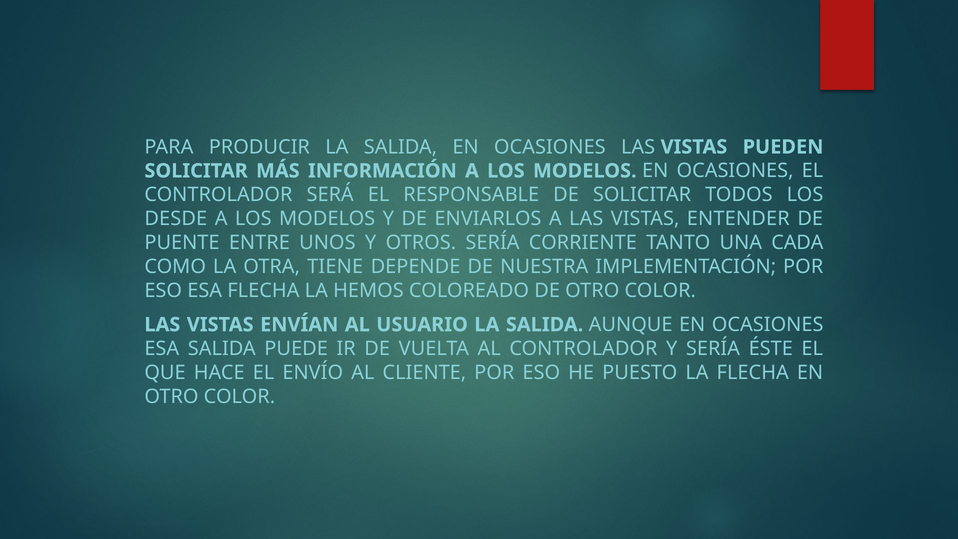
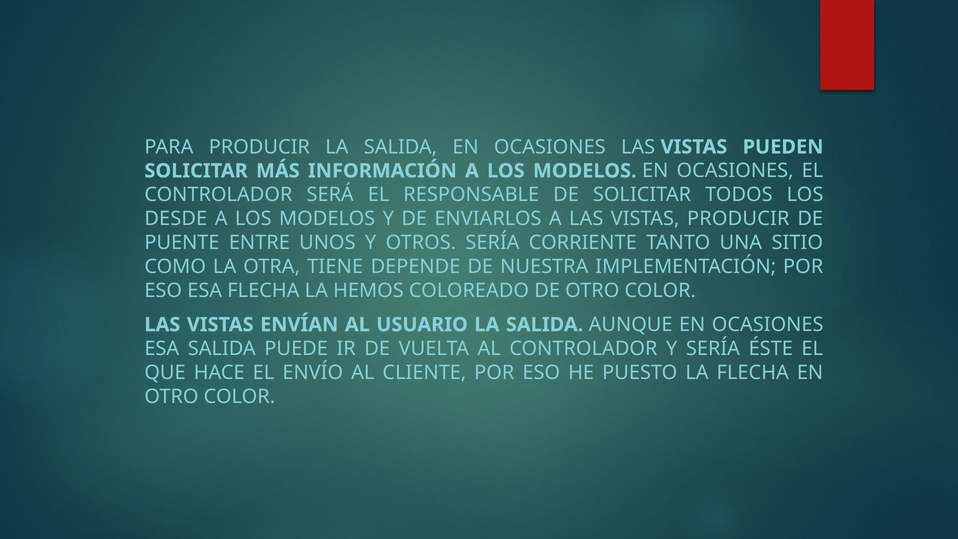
VISTAS ENTENDER: ENTENDER -> PRODUCIR
CADA: CADA -> SITIO
